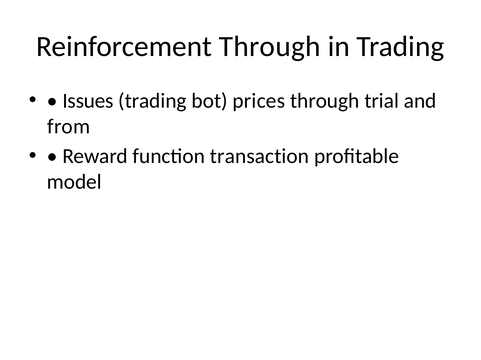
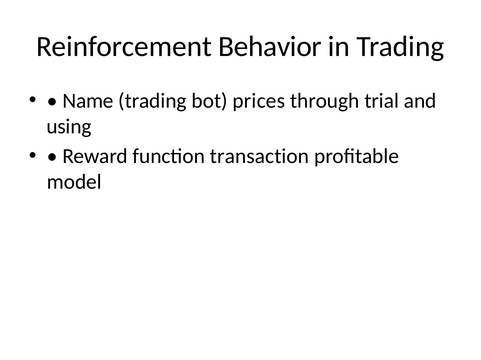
Reinforcement Through: Through -> Behavior
Issues: Issues -> Name
from: from -> using
